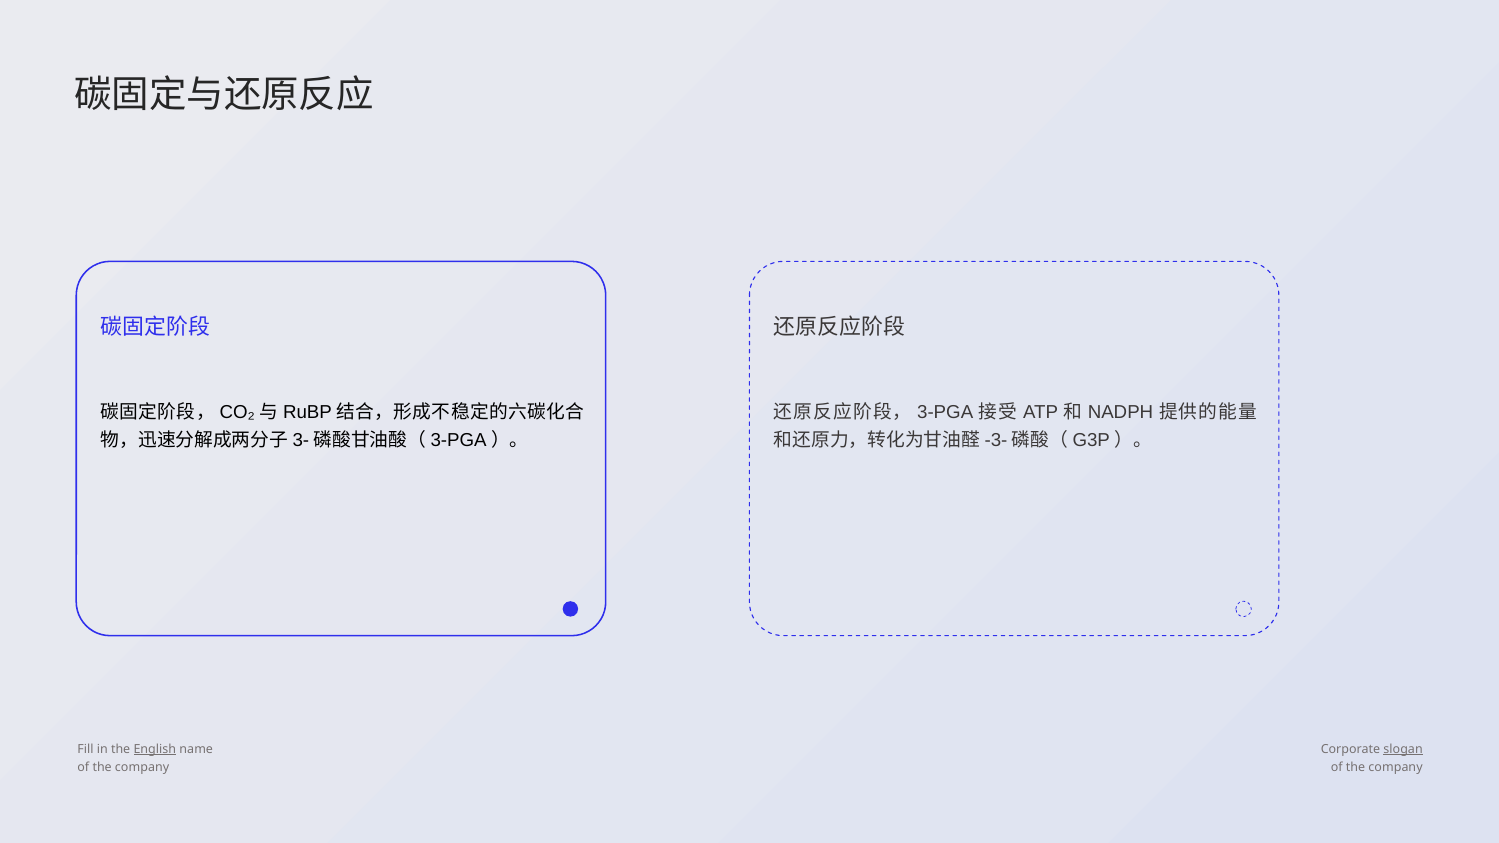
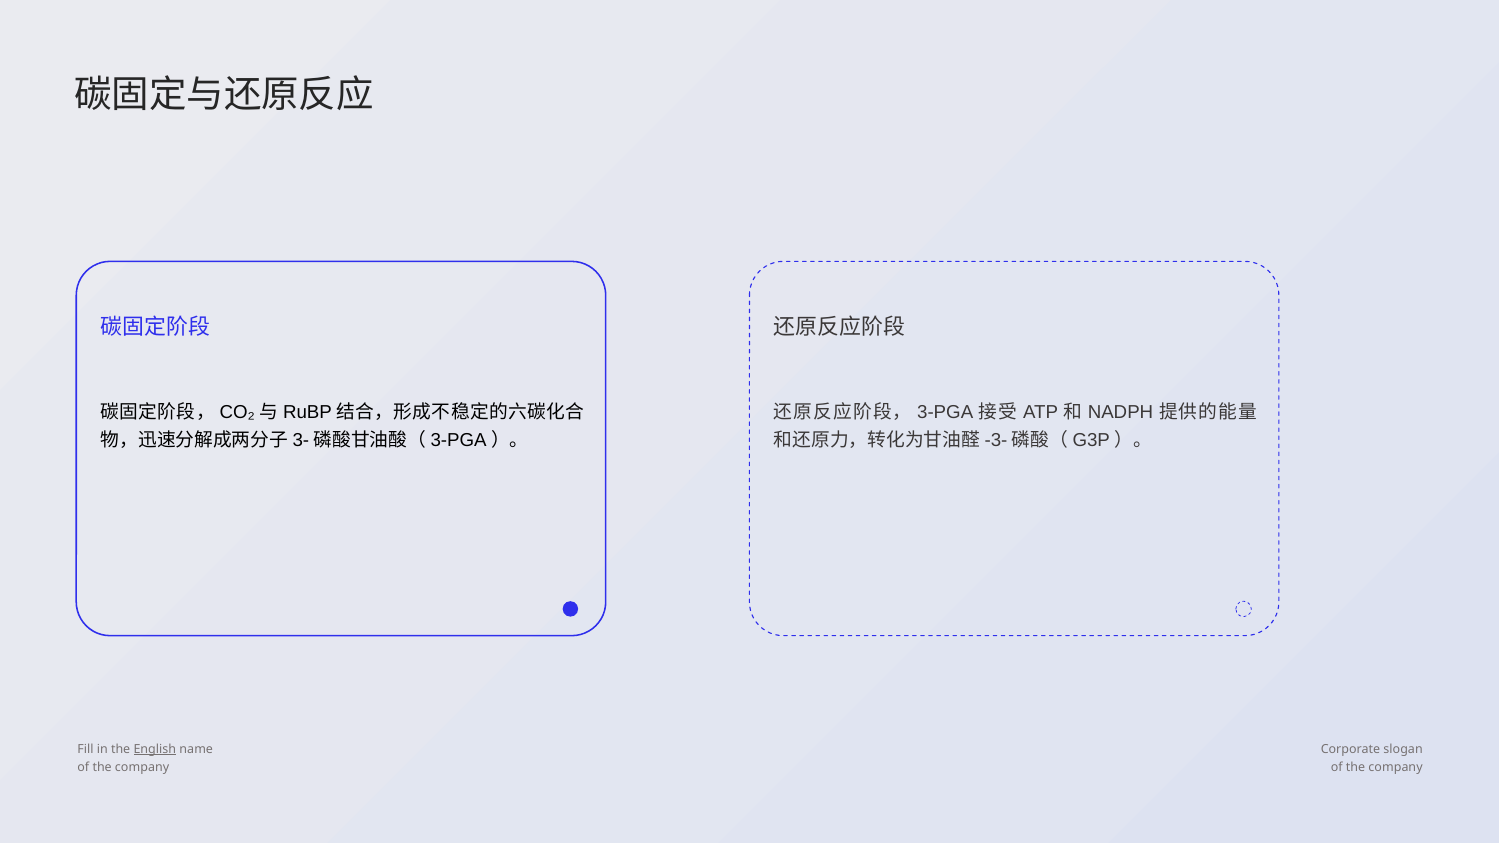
slogan underline: present -> none
